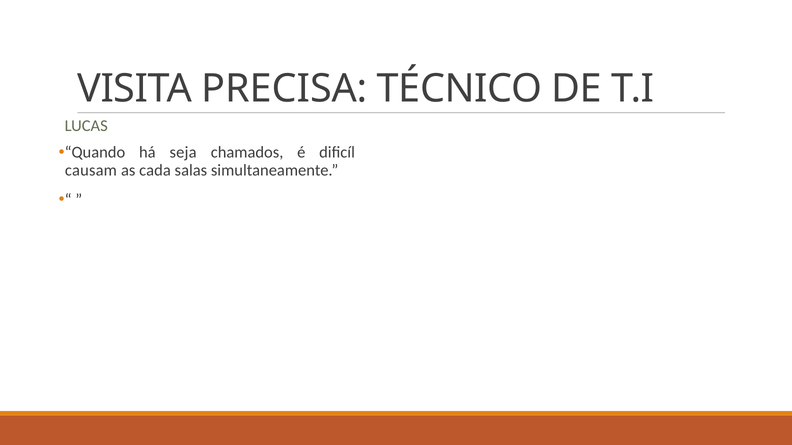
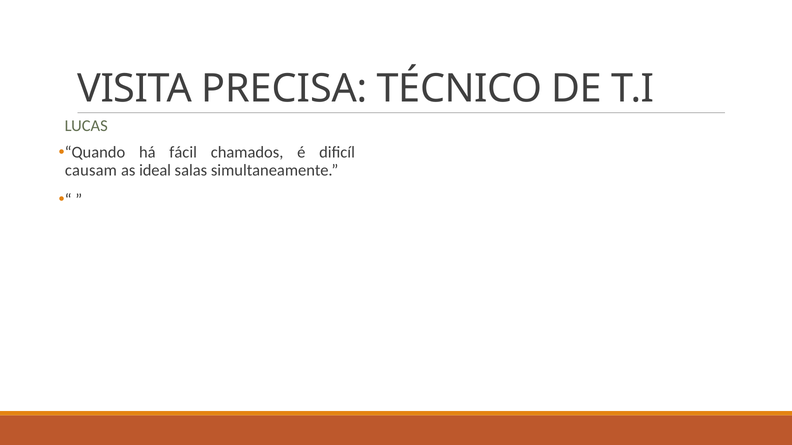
seja: seja -> fácil
cada: cada -> ideal
